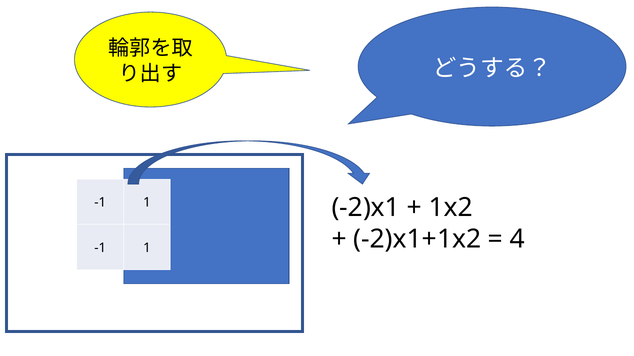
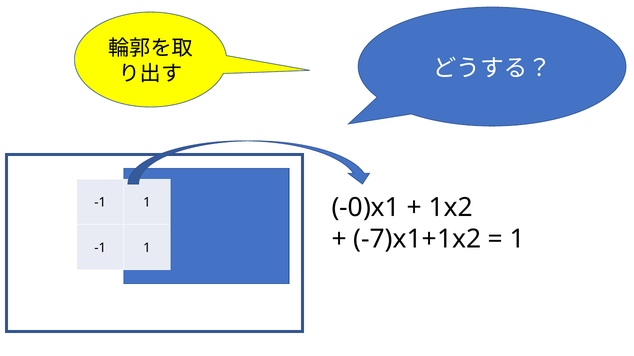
-2)x1: -2)x1 -> -0)x1
-2)x1+1x2: -2)x1+1x2 -> -7)x1+1x2
4 at (517, 240): 4 -> 1
